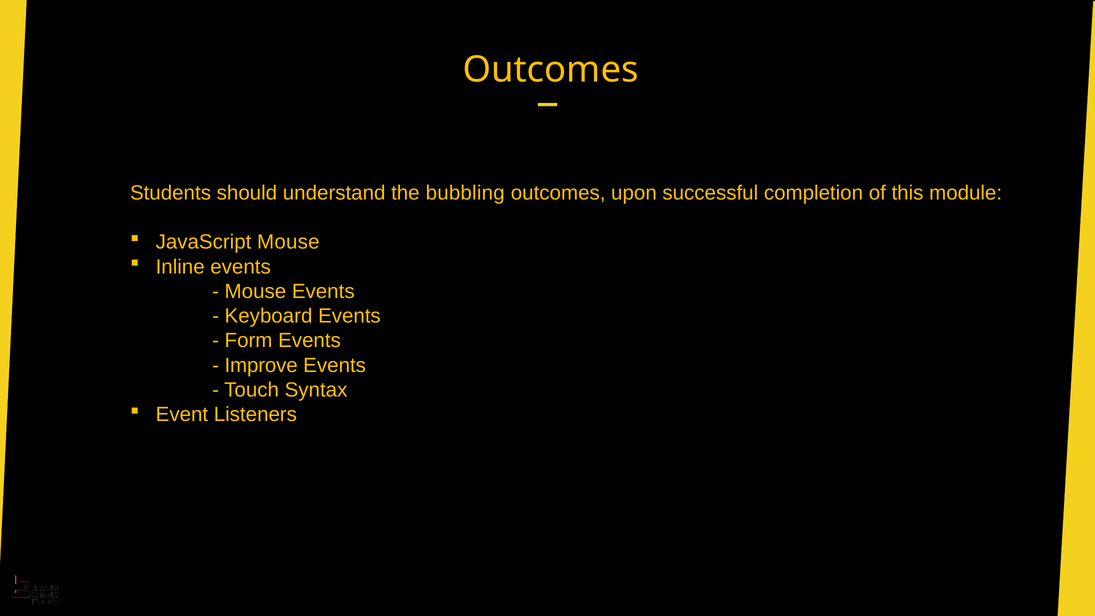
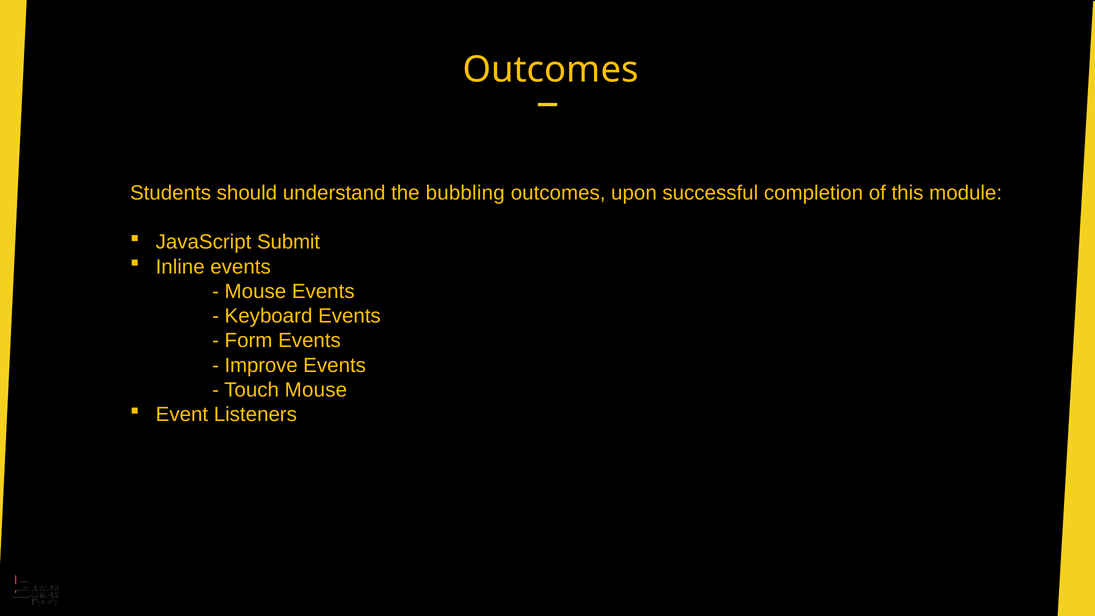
JavaScript Mouse: Mouse -> Submit
Touch Syntax: Syntax -> Mouse
